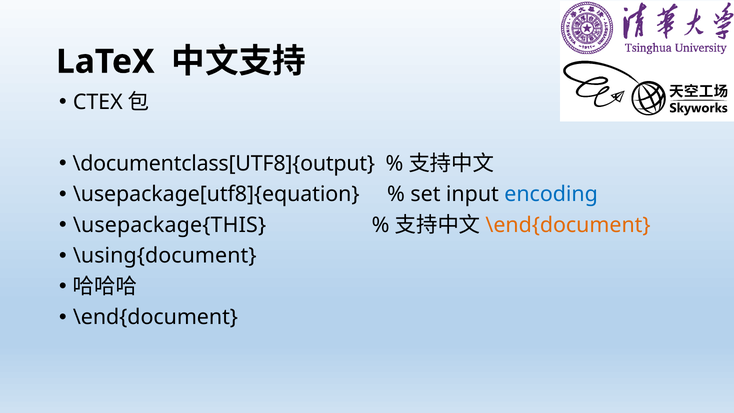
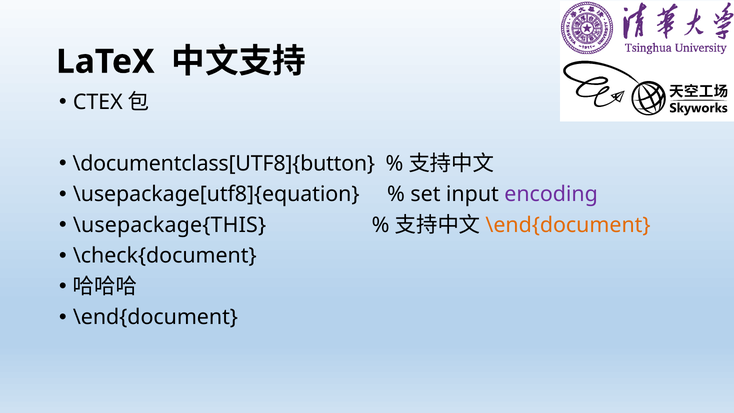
\documentclass[UTF8]{output: \documentclass[UTF8]{output -> \documentclass[UTF8]{button
encoding colour: blue -> purple
\using{document: \using{document -> \check{document
